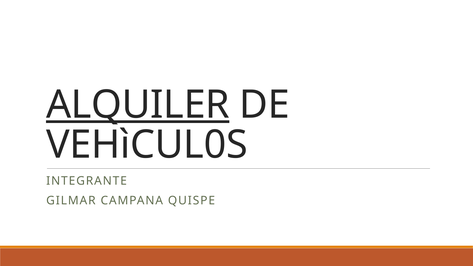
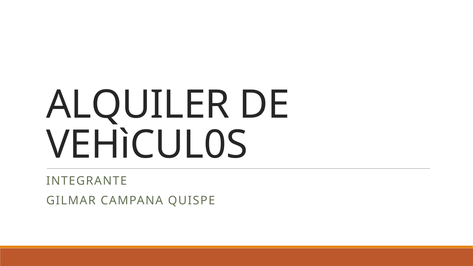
ALQUILER underline: present -> none
